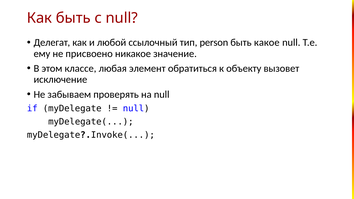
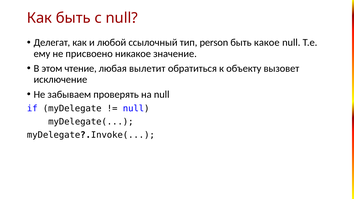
классе: классе -> чтение
элемент: элемент -> вылетит
